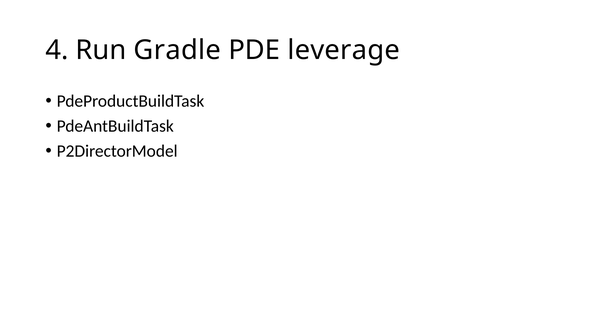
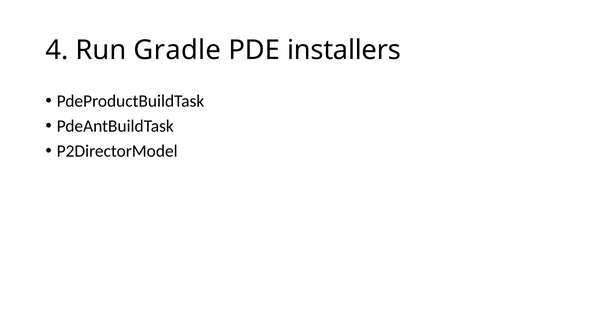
leverage: leverage -> installers
